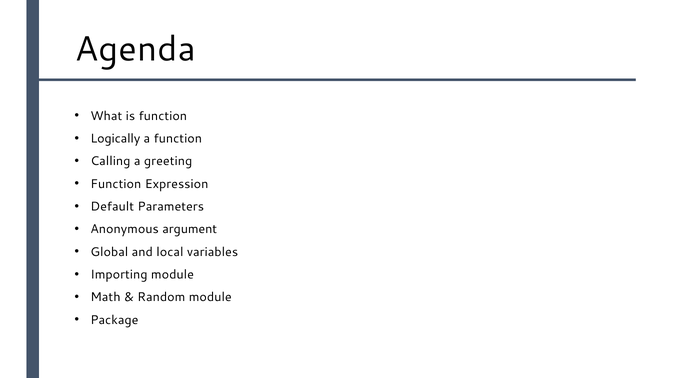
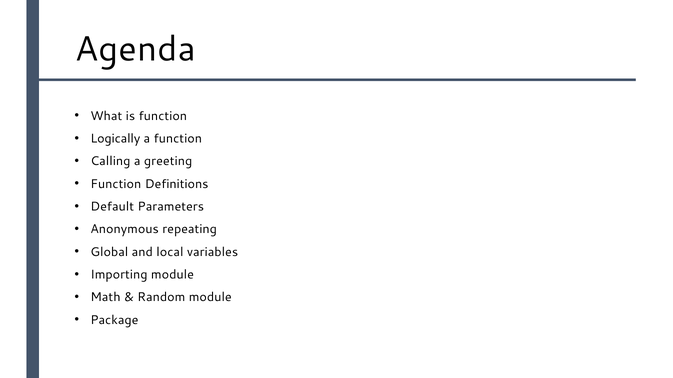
Expression: Expression -> Definitions
argument: argument -> repeating
